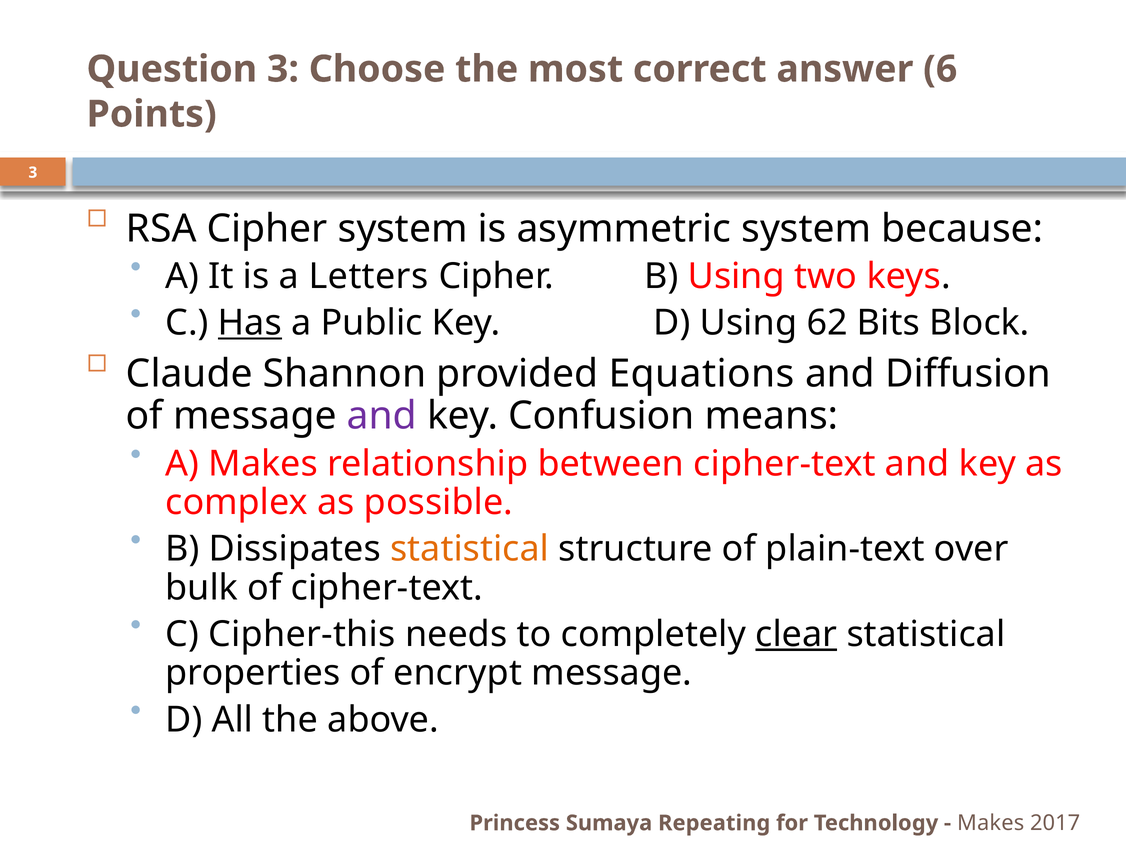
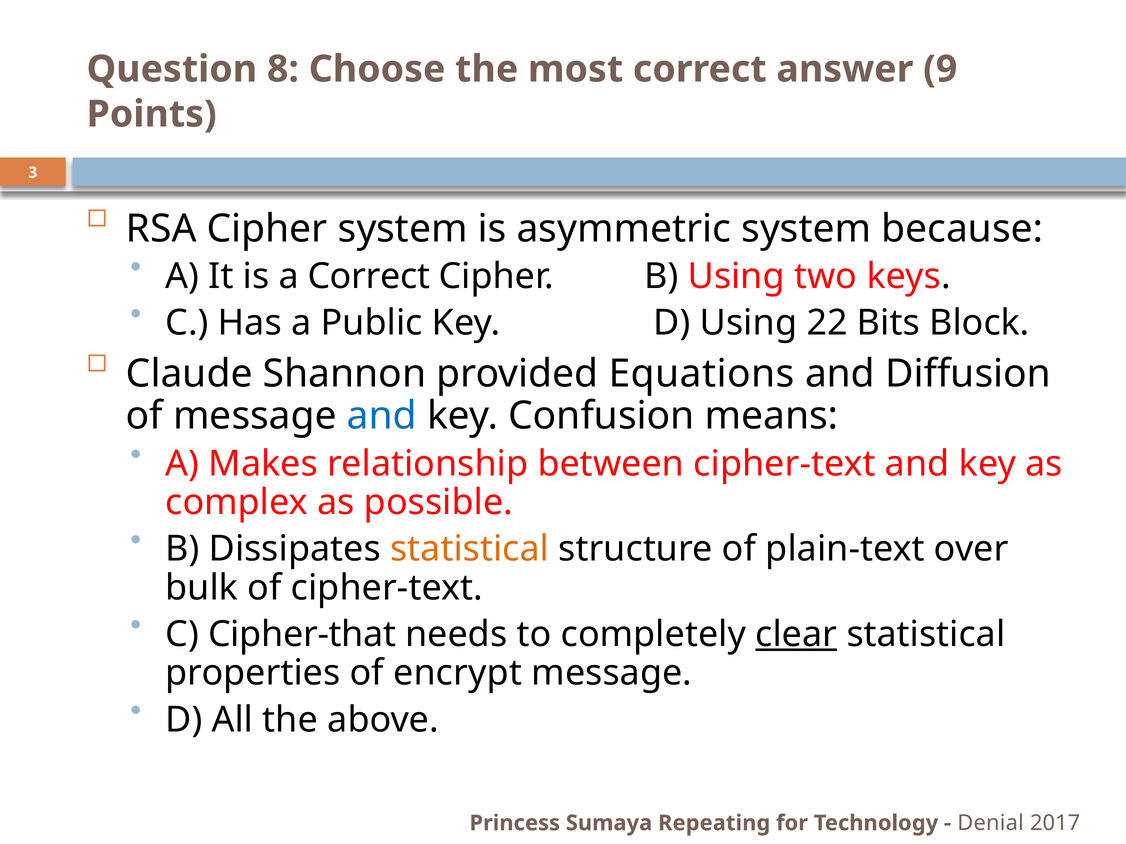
Question 3: 3 -> 8
6: 6 -> 9
a Letters: Letters -> Correct
Has underline: present -> none
62: 62 -> 22
and at (382, 416) colour: purple -> blue
Cipher-this: Cipher-this -> Cipher-that
Makes at (991, 824): Makes -> Denial
